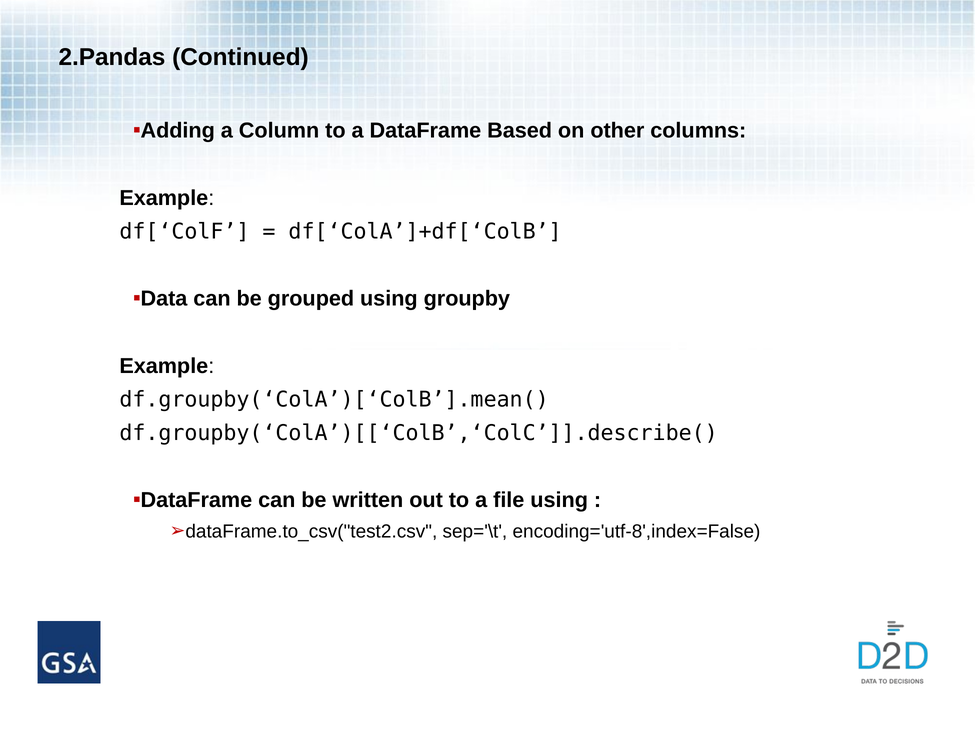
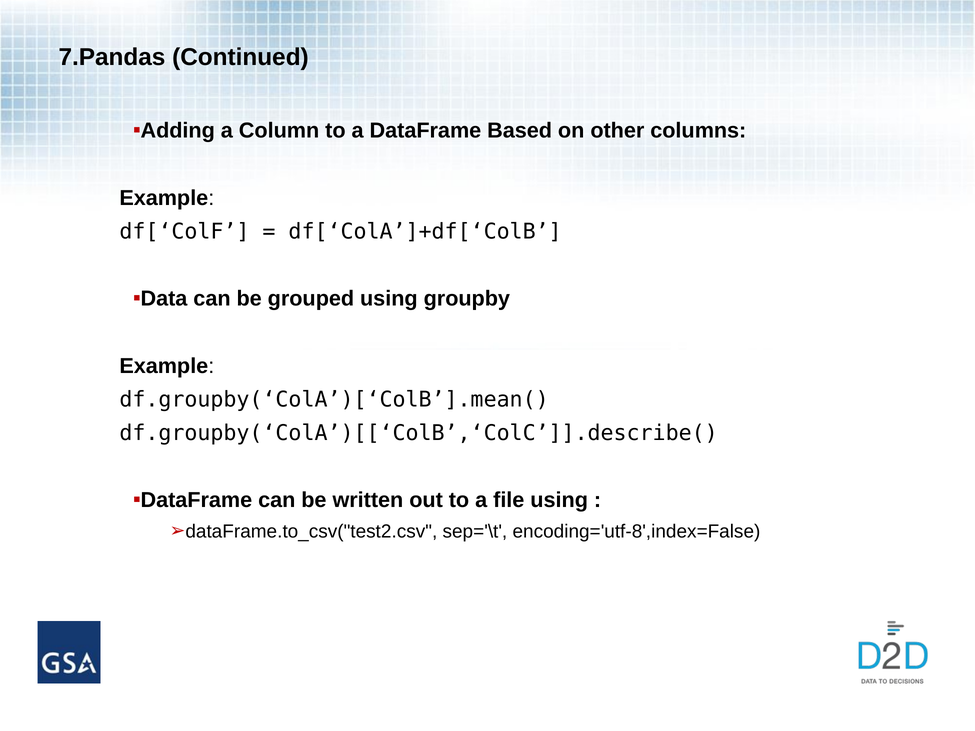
2.Pandas: 2.Pandas -> 7.Pandas
